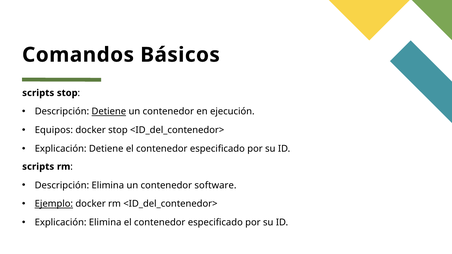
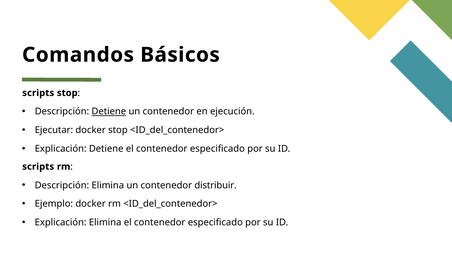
Equipos: Equipos -> Ejecutar
software: software -> distribuir
Ejemplo underline: present -> none
